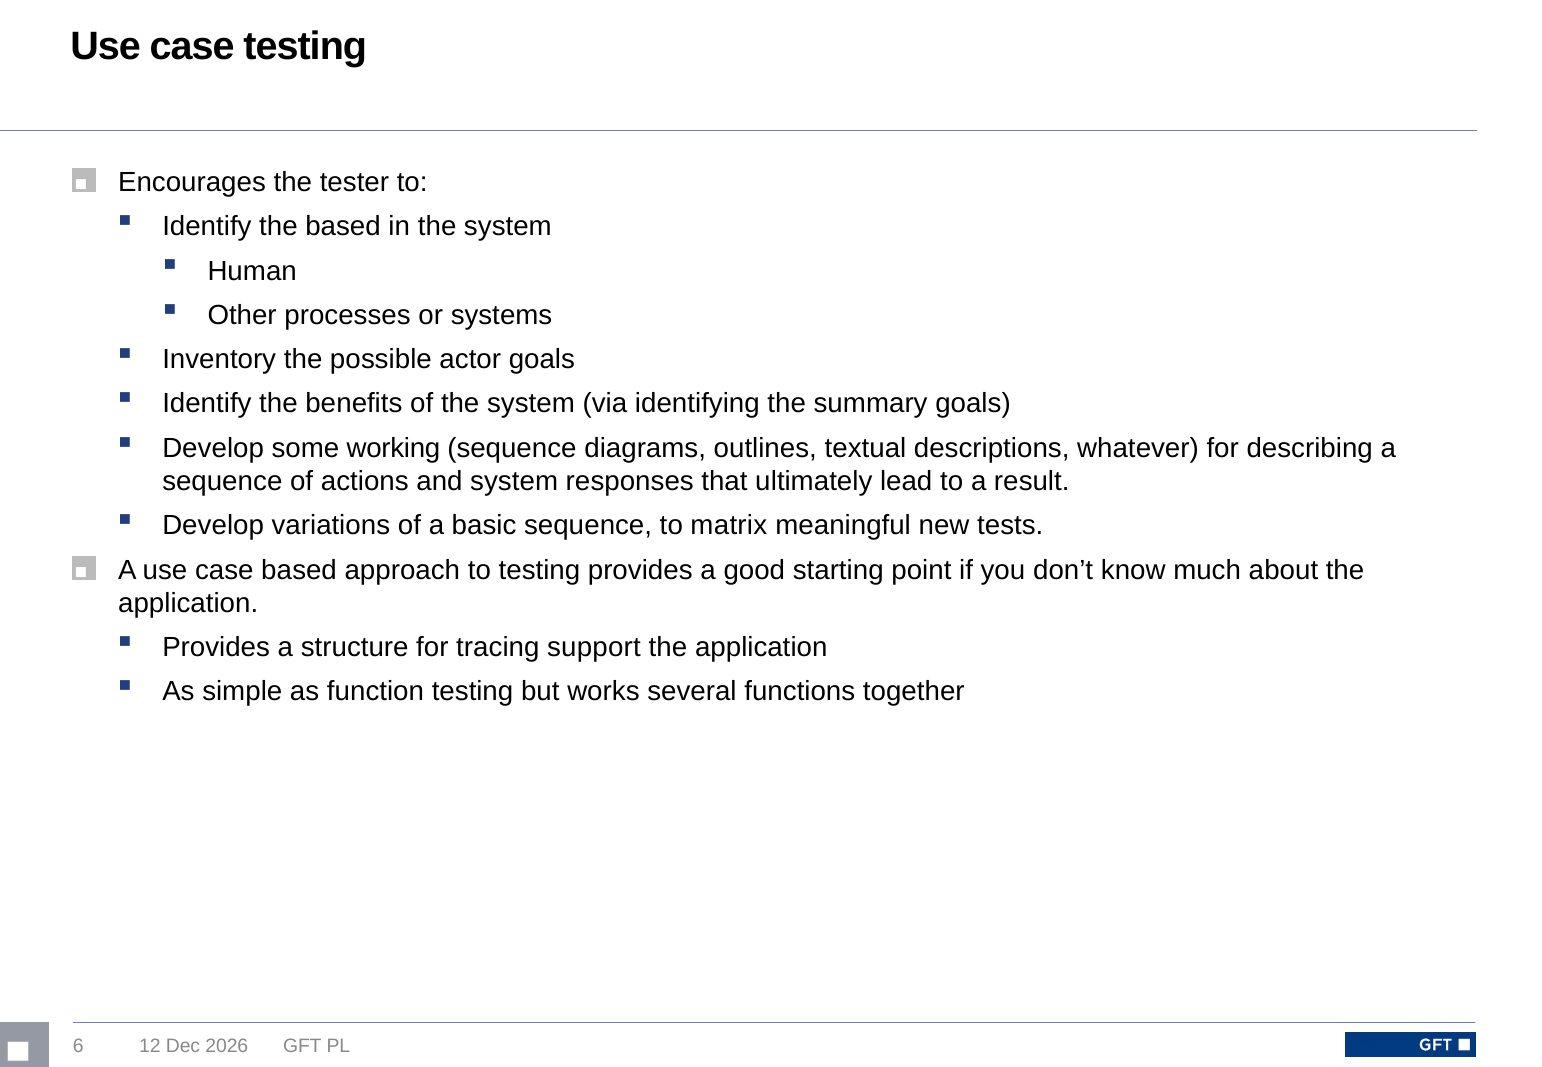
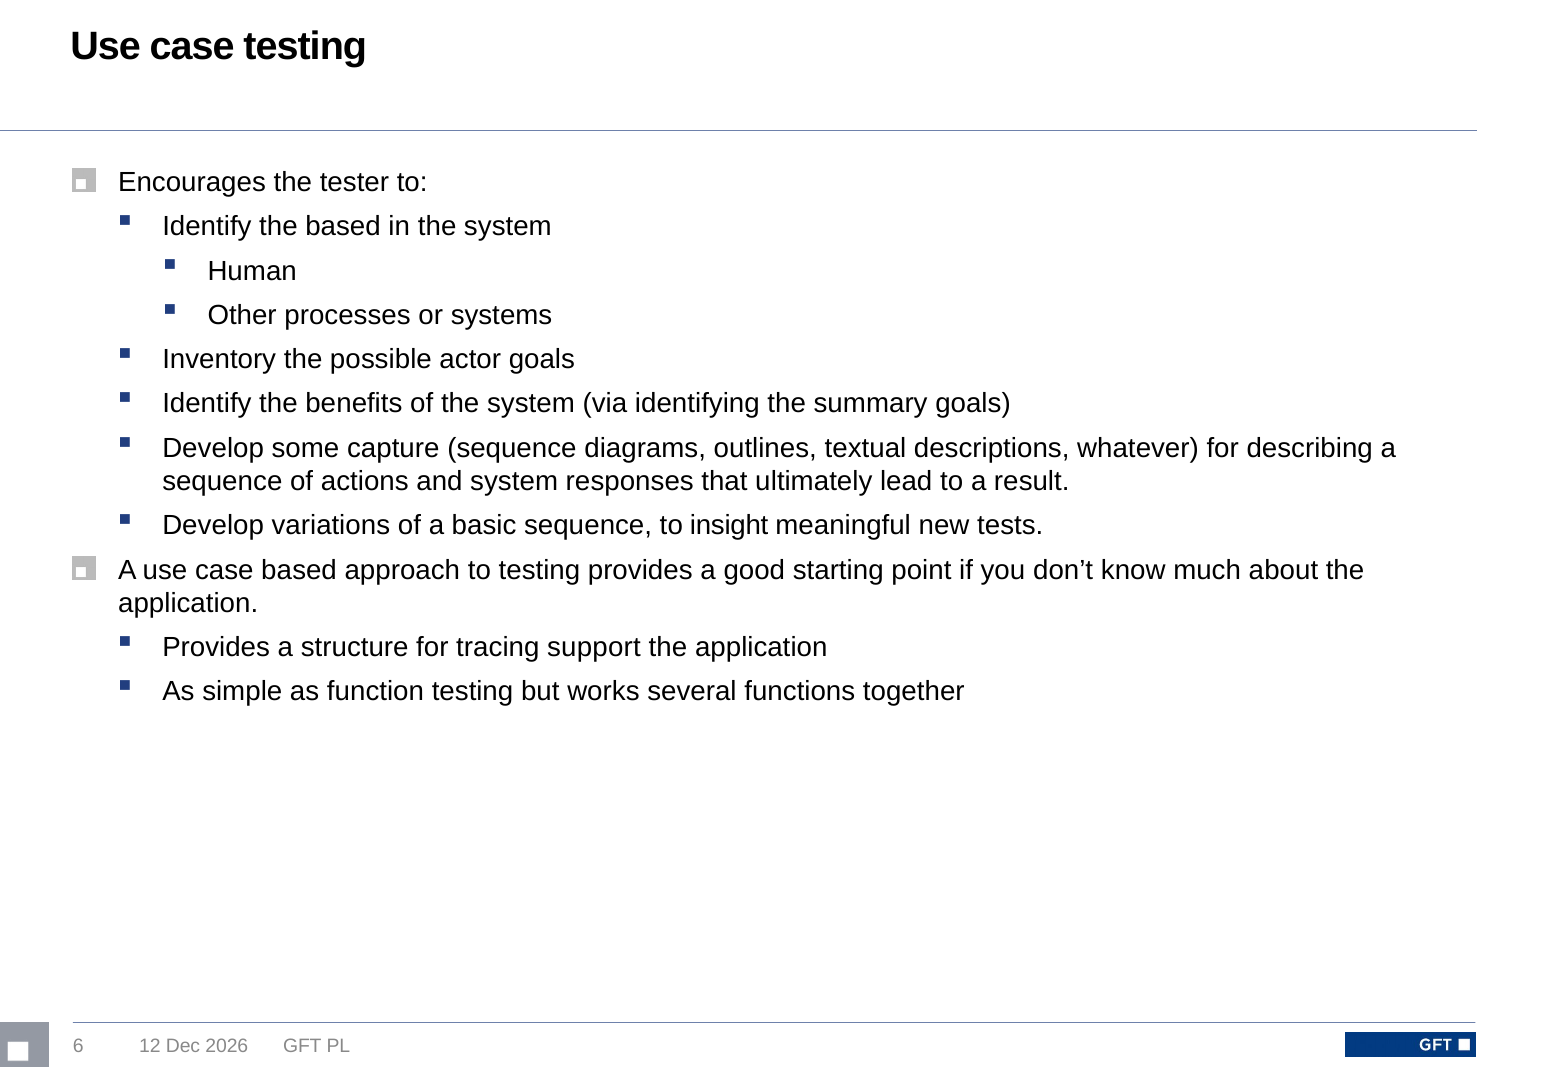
working: working -> capture
matrix: matrix -> insight
